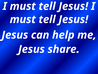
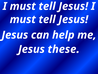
share: share -> these
